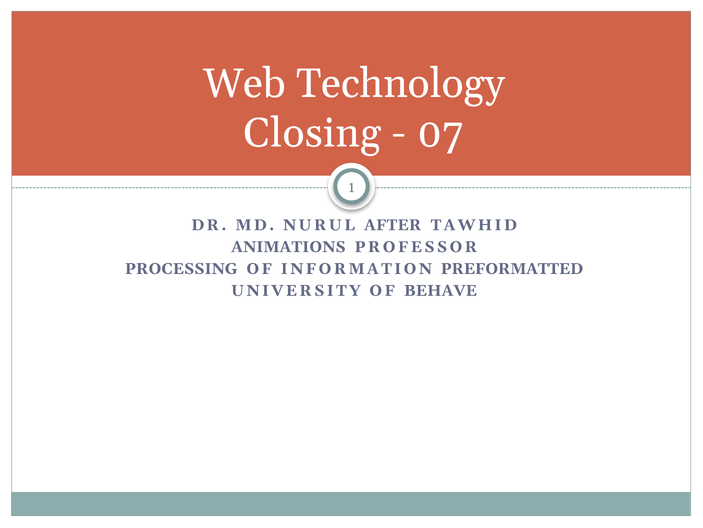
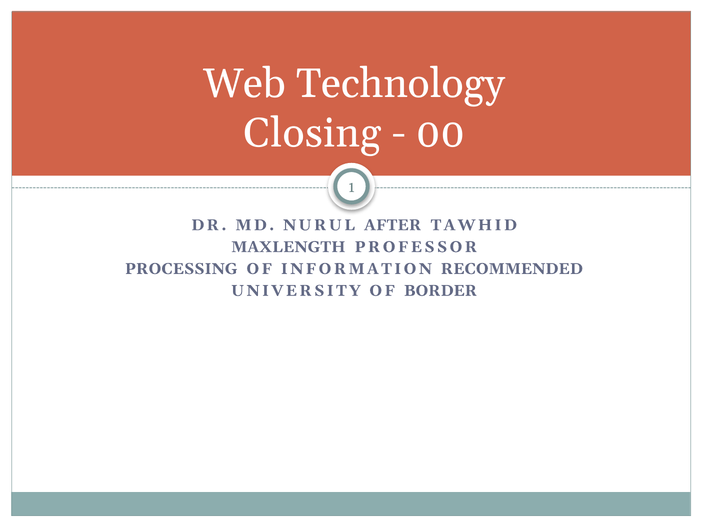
07: 07 -> 00
ANIMATIONS: ANIMATIONS -> MAXLENGTH
PREFORMATTED: PREFORMATTED -> RECOMMENDED
BEHAVE: BEHAVE -> BORDER
